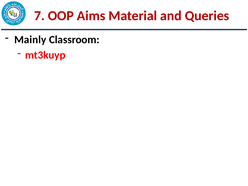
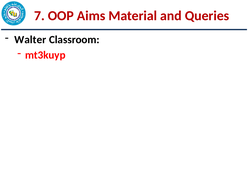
Mainly: Mainly -> Walter
